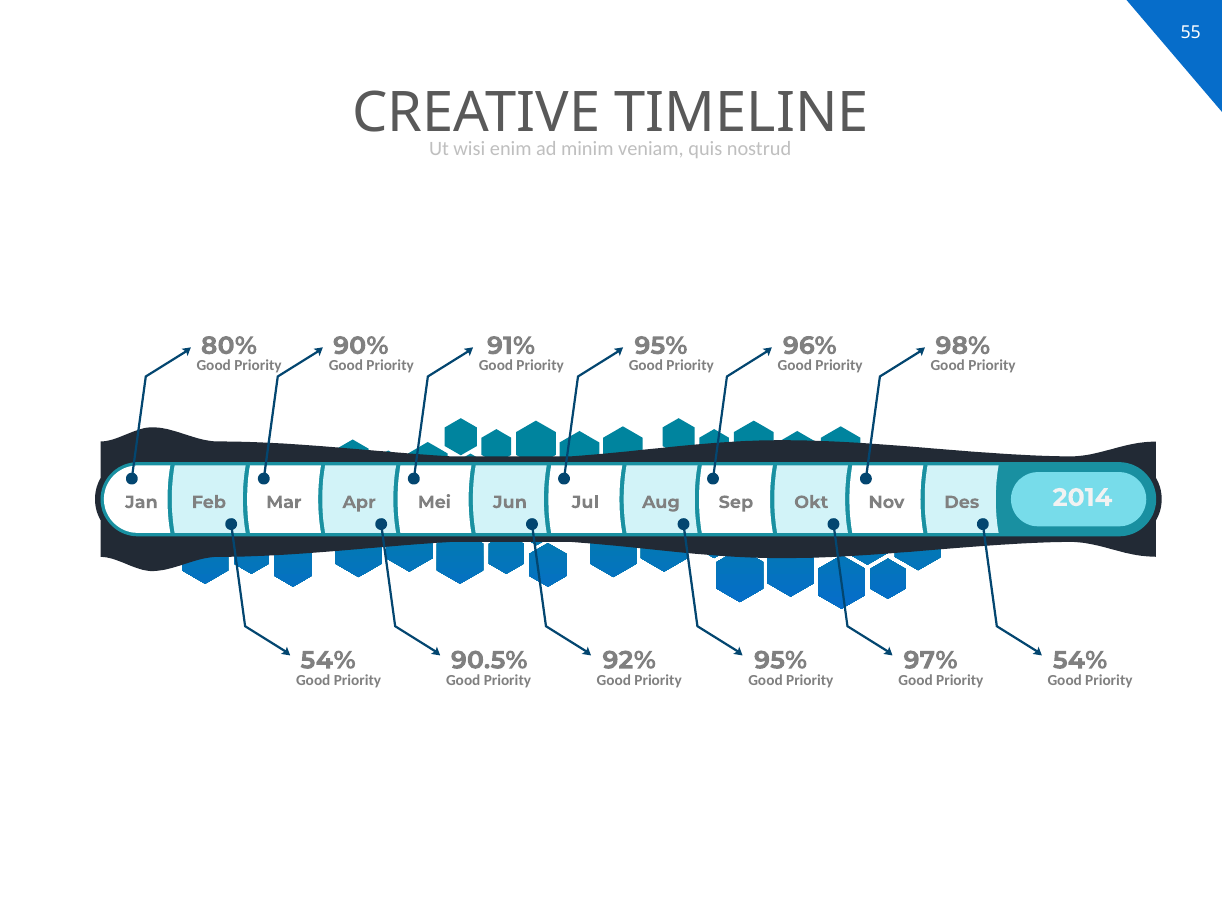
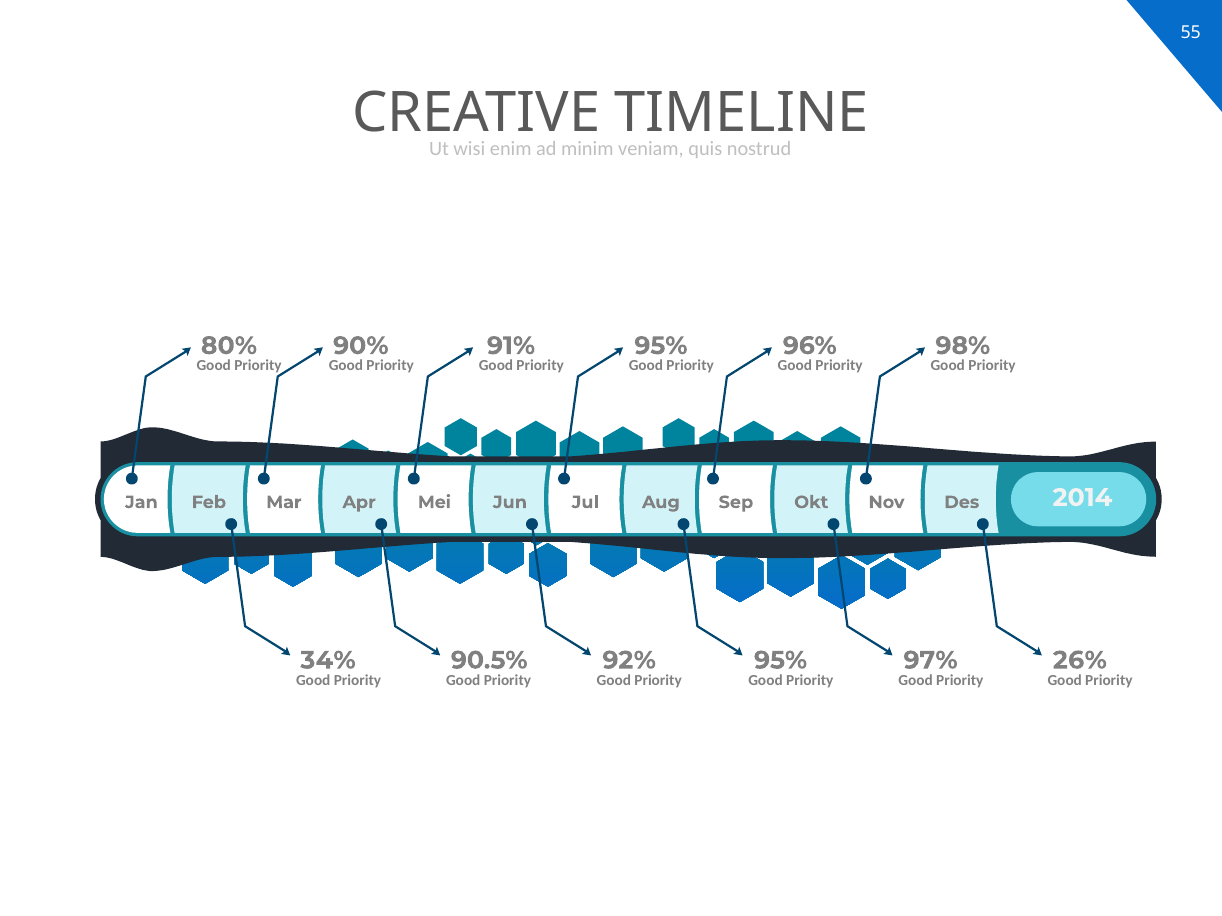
54% at (328, 661): 54% -> 34%
54% at (1080, 661): 54% -> 26%
